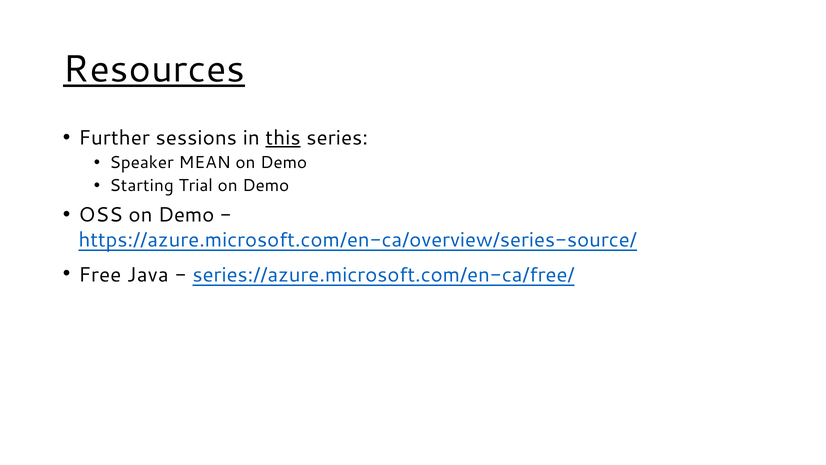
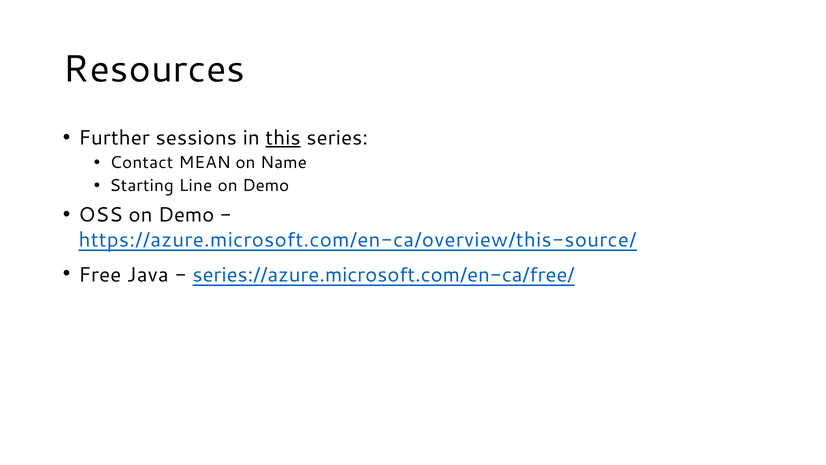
Resources underline: present -> none
Speaker: Speaker -> Contact
MEAN on Demo: Demo -> Name
Trial: Trial -> Line
https://azure.microsoft.com/en-ca/overview/series-source/: https://azure.microsoft.com/en-ca/overview/series-source/ -> https://azure.microsoft.com/en-ca/overview/this-source/
